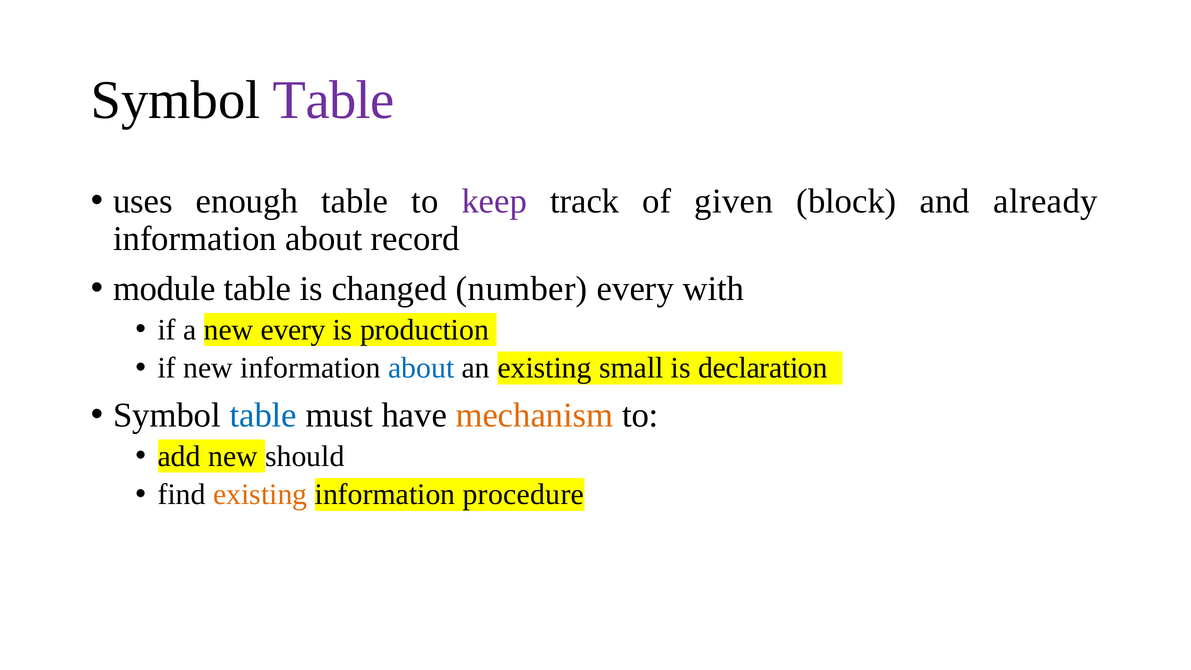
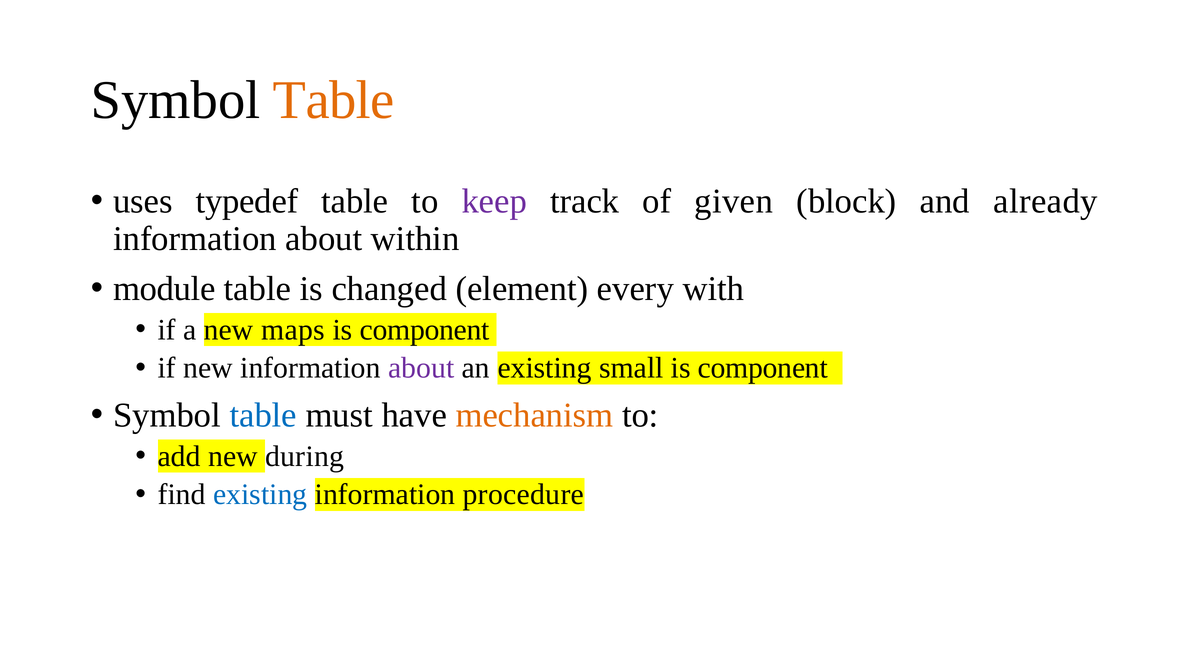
Table at (334, 100) colour: purple -> orange
enough: enough -> typedef
record: record -> within
number: number -> element
new every: every -> maps
production at (424, 330): production -> component
about at (421, 368) colour: blue -> purple
declaration at (763, 368): declaration -> component
should: should -> during
existing at (260, 495) colour: orange -> blue
